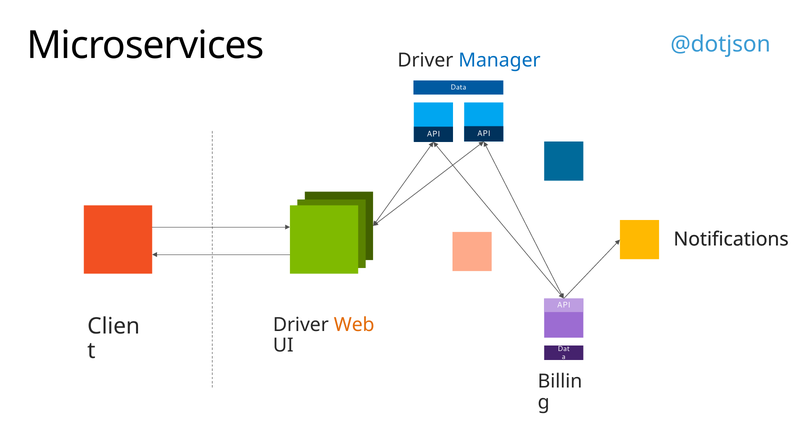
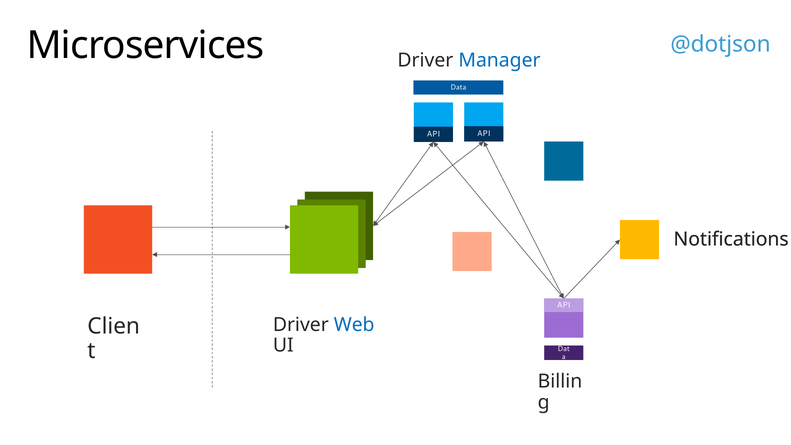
Web colour: orange -> blue
